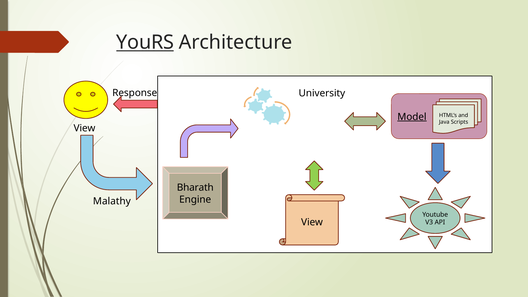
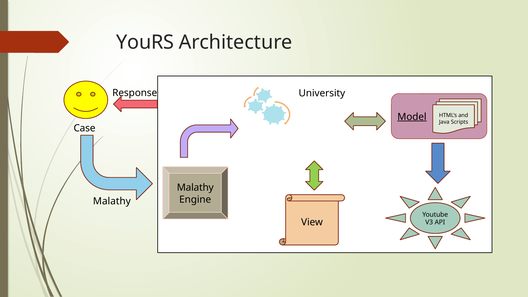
YouRS underline: present -> none
View at (84, 128): View -> Case
Bharath at (195, 188): Bharath -> Malathy
